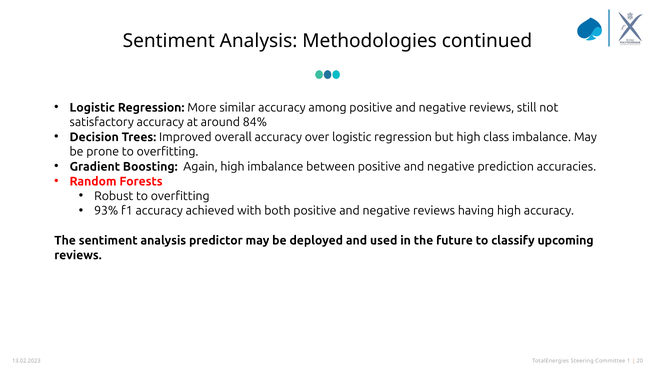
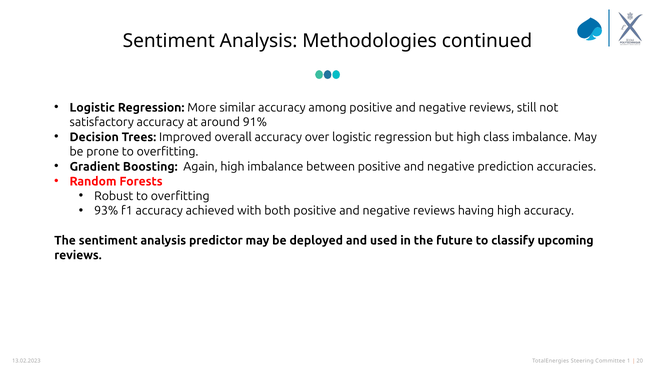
84%: 84% -> 91%
